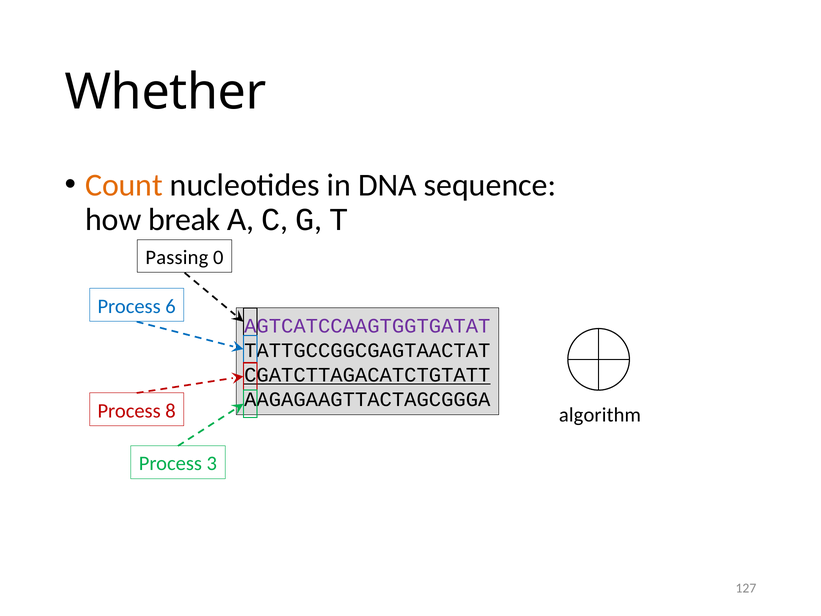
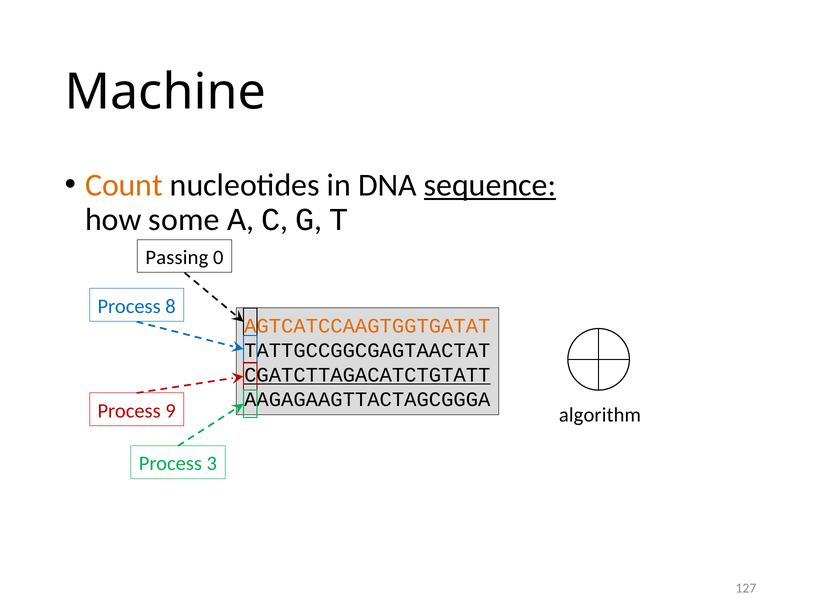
Whether: Whether -> Machine
sequence underline: none -> present
break: break -> some
6: 6 -> 8
AGTCATCCAAGTGGTGATAT colour: purple -> orange
8: 8 -> 9
